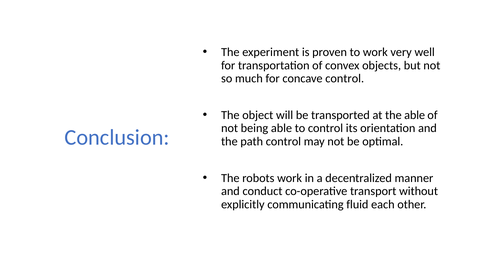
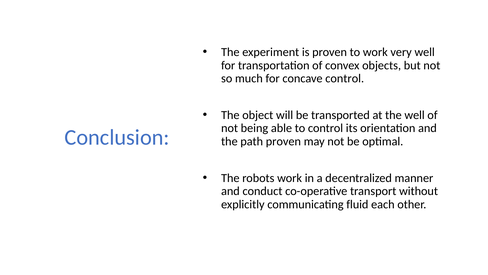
the able: able -> well
path control: control -> proven
